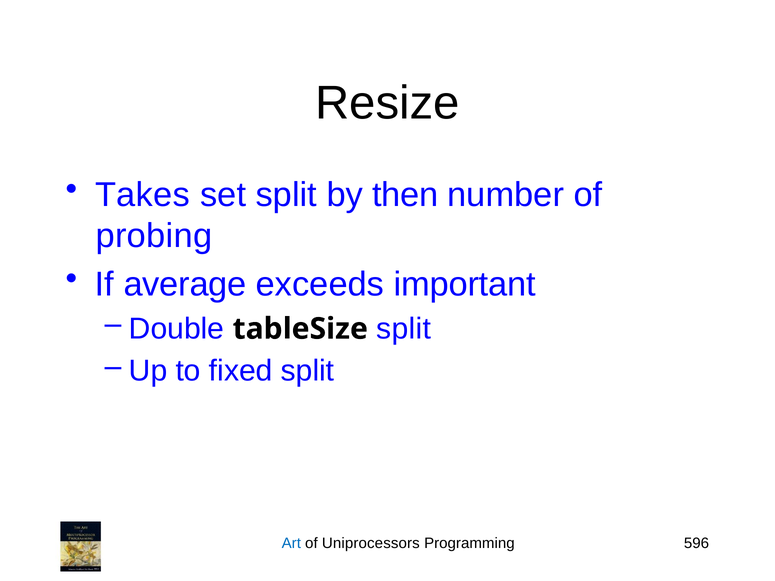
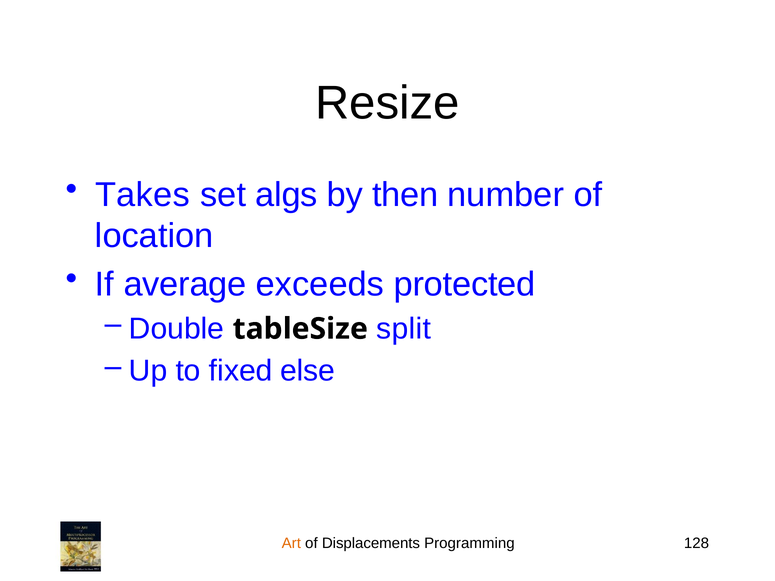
set split: split -> algs
probing: probing -> location
important: important -> protected
fixed split: split -> else
Art colour: blue -> orange
Uniprocessors: Uniprocessors -> Displacements
596: 596 -> 128
